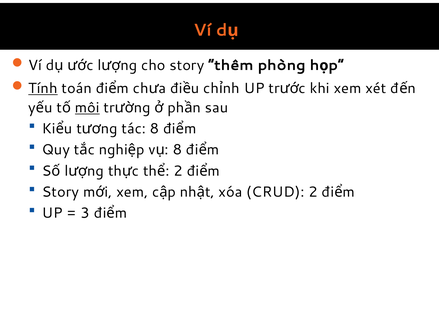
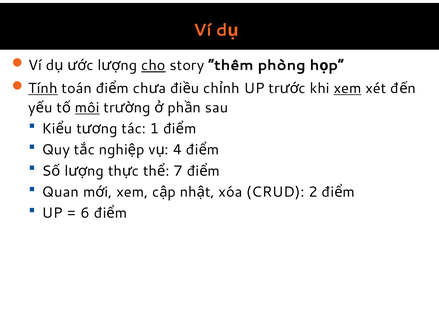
cho underline: none -> present
xem at (348, 88) underline: none -> present
tác 8: 8 -> 1
8 at (177, 150): 8 -> 4
2 at (178, 171): 2 -> 7
Story at (61, 192): Story -> Quan
3: 3 -> 6
